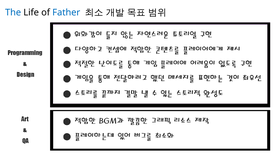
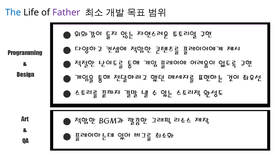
Father colour: blue -> purple
